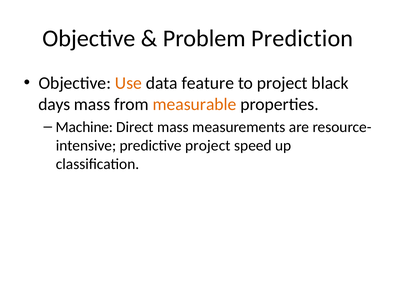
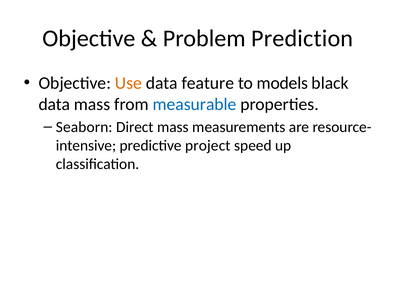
to project: project -> models
days at (54, 104): days -> data
measurable colour: orange -> blue
Machine: Machine -> Seaborn
